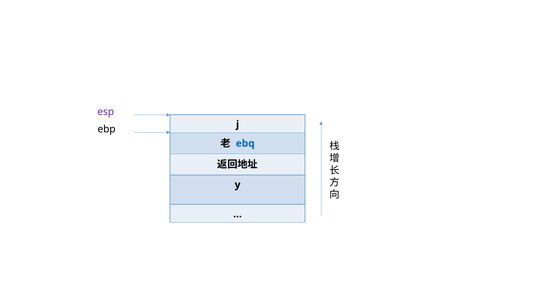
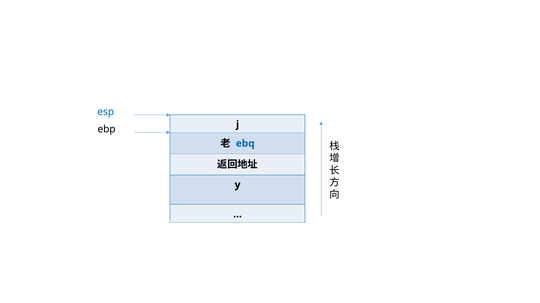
esp colour: purple -> blue
